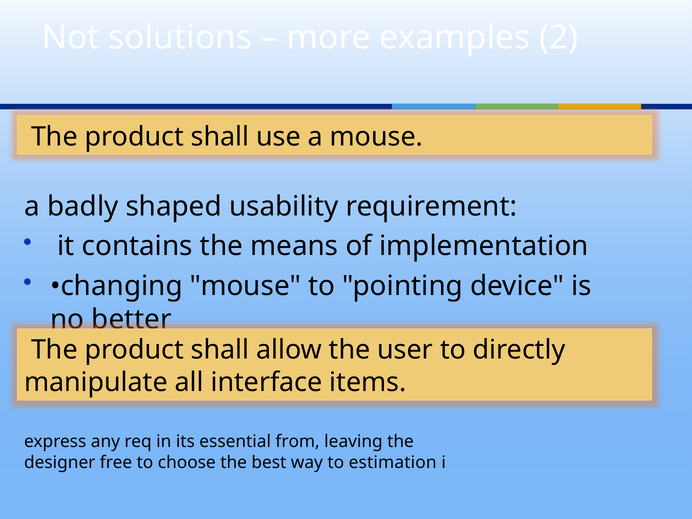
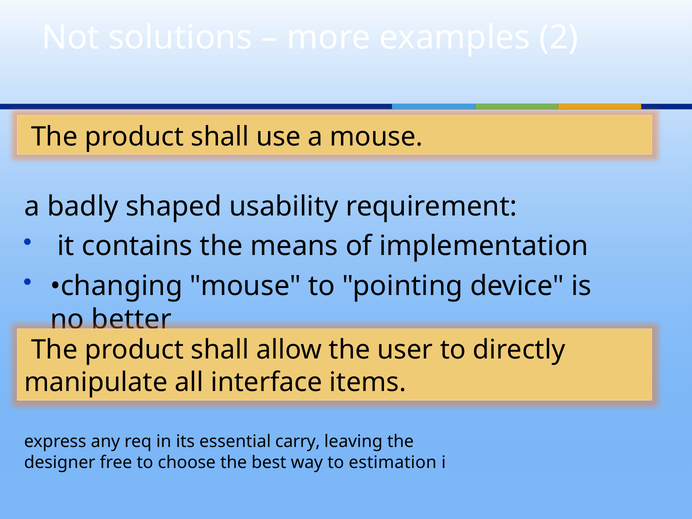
from: from -> carry
